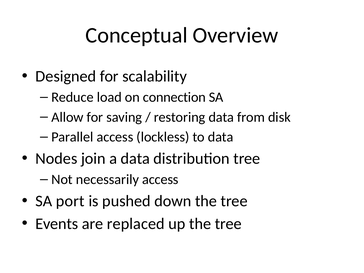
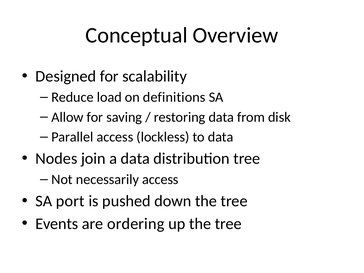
connection: connection -> definitions
replaced: replaced -> ordering
